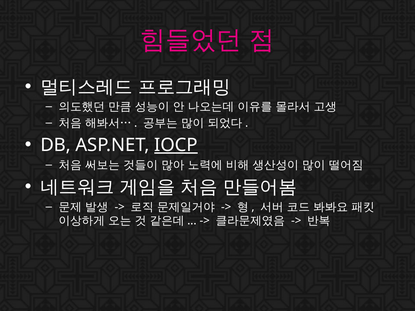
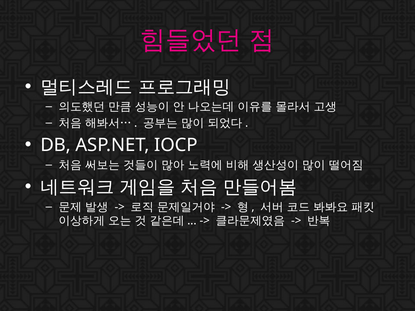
IOCP underline: present -> none
